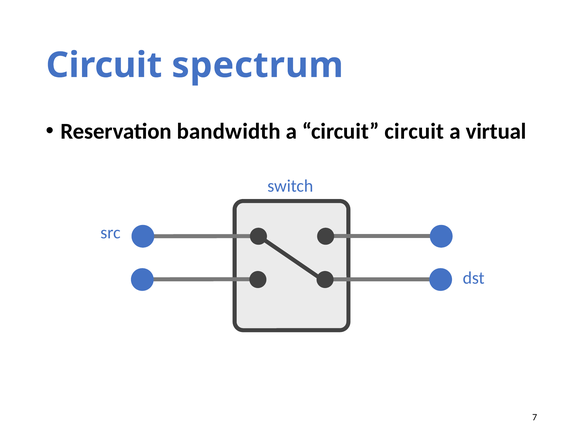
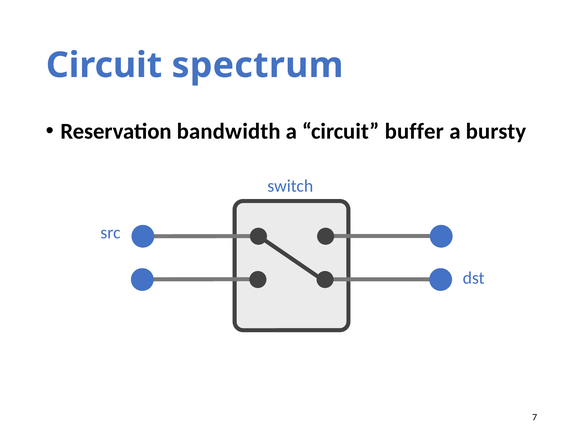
circuit circuit: circuit -> buffer
virtual: virtual -> bursty
